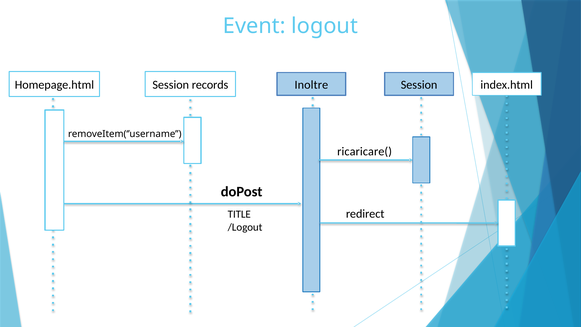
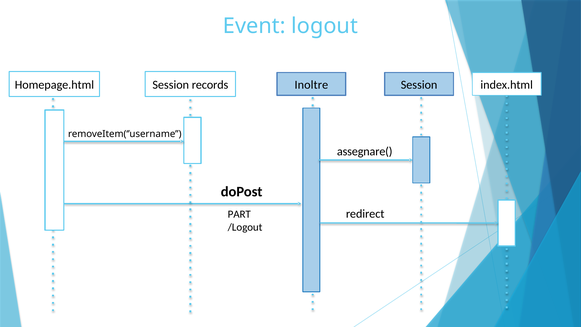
ricaricare(: ricaricare( -> assegnare(
TITLE: TITLE -> PART
